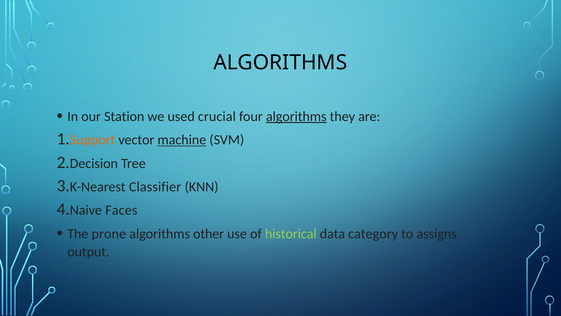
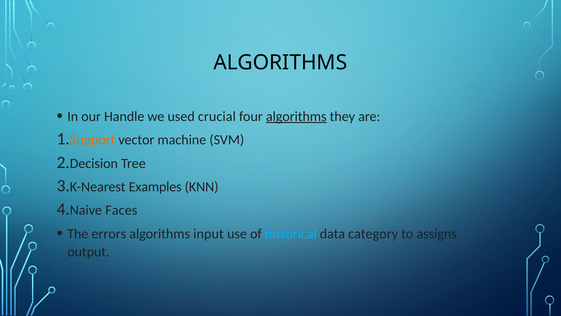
Station: Station -> Handle
machine underline: present -> none
Classifier: Classifier -> Examples
prone: prone -> errors
other: other -> input
historical colour: light green -> light blue
